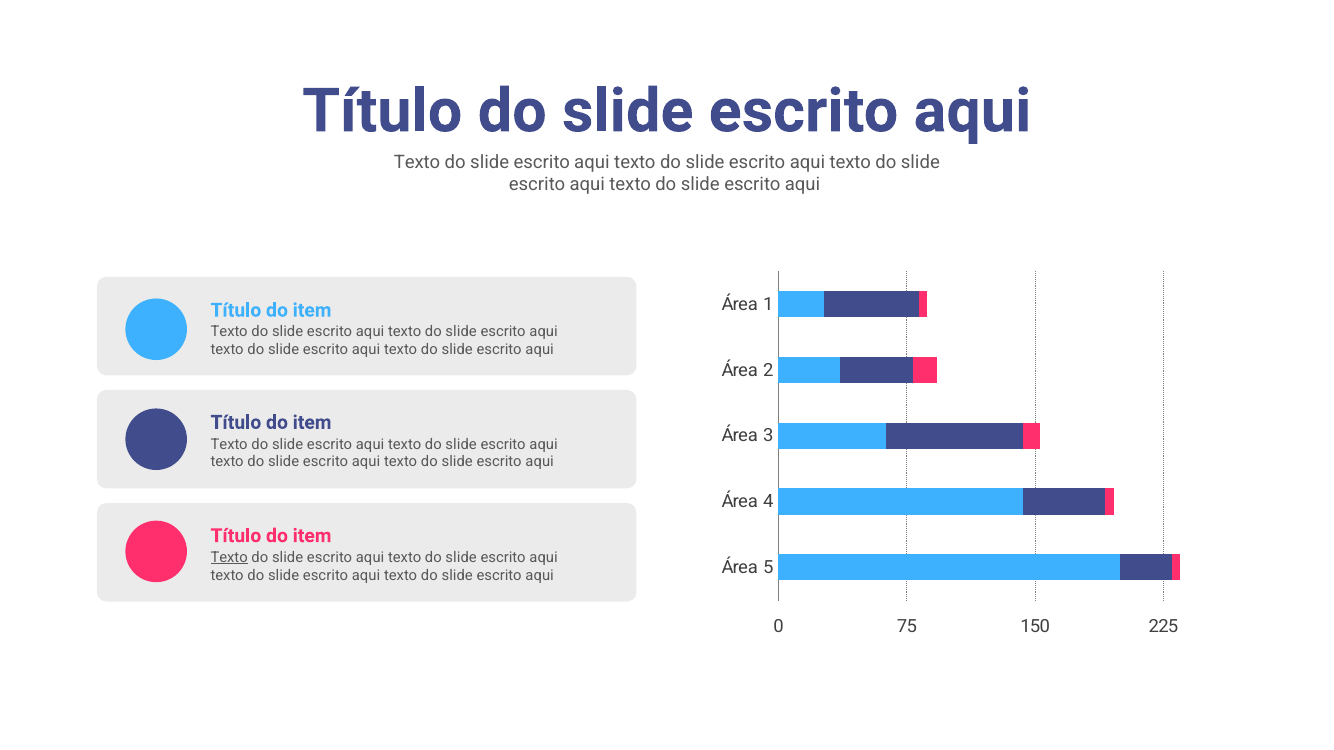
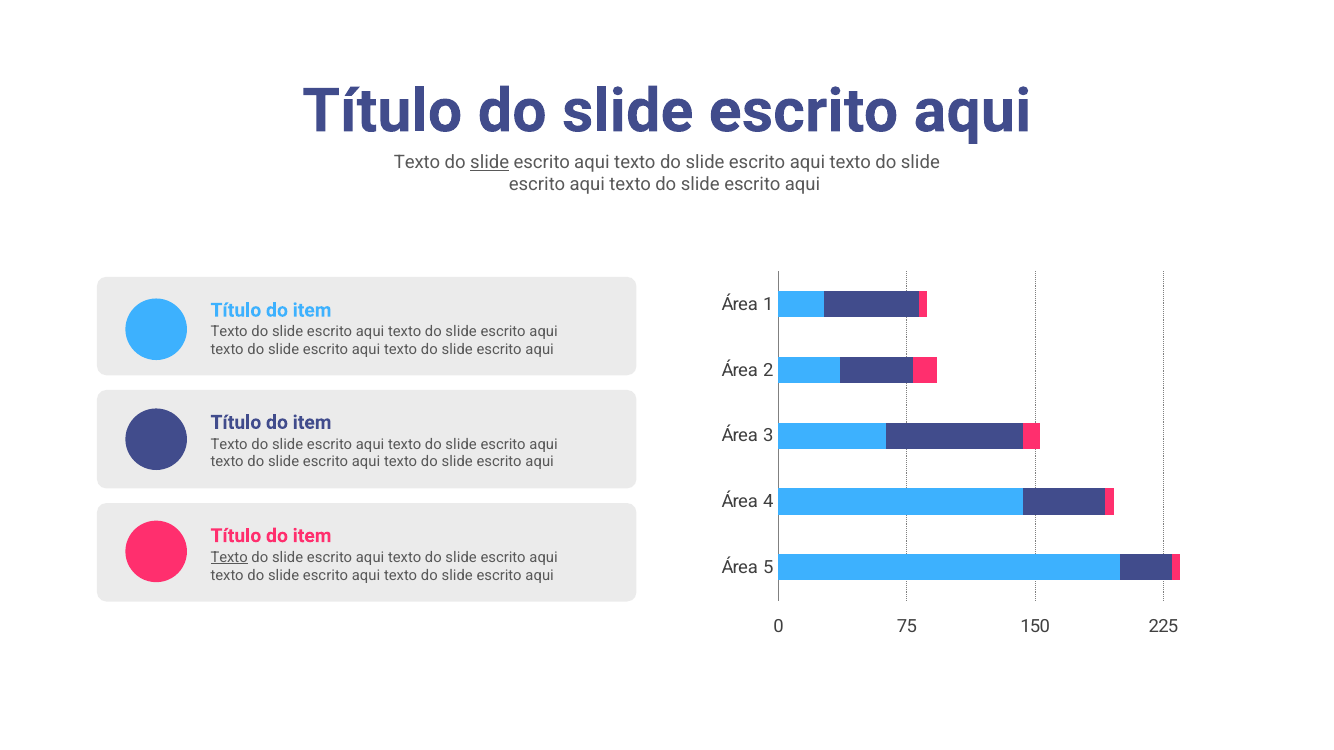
slide at (490, 163) underline: none -> present
